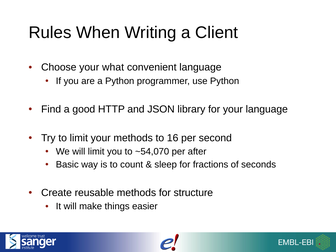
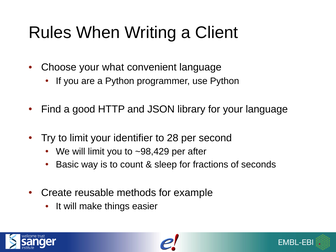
your methods: methods -> identifier
16: 16 -> 28
~54,070: ~54,070 -> ~98,429
structure: structure -> example
